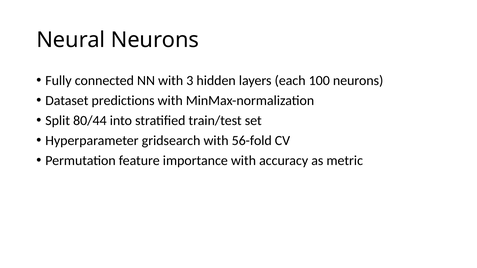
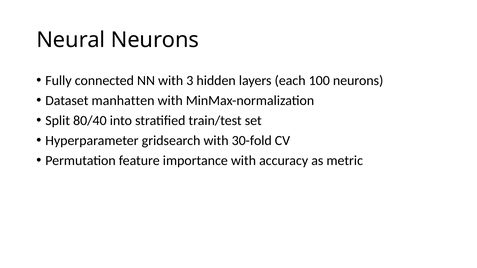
predictions: predictions -> manhatten
80/44: 80/44 -> 80/40
56-fold: 56-fold -> 30-fold
